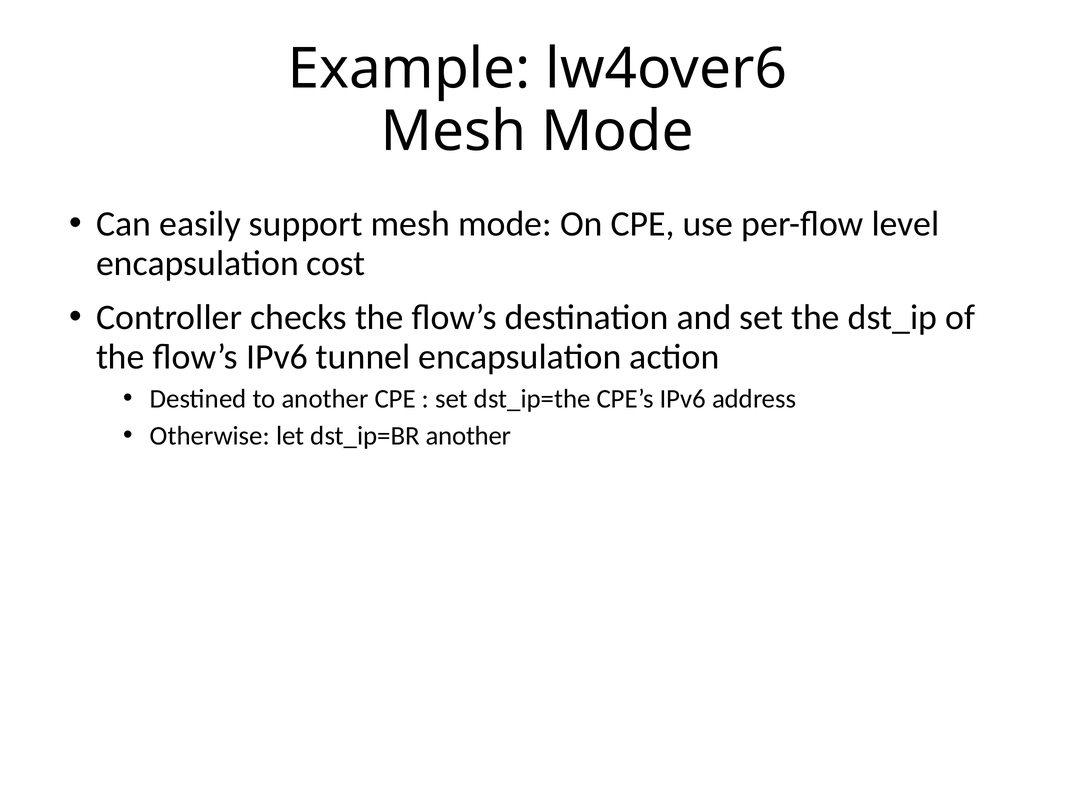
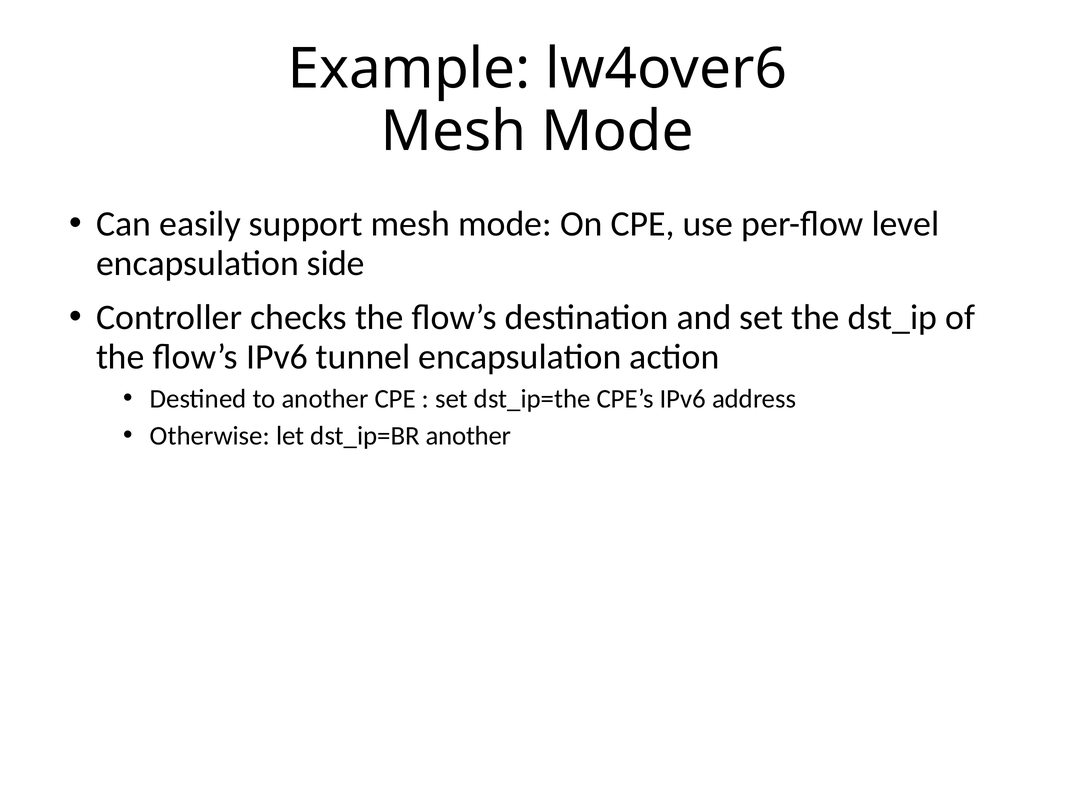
cost: cost -> side
